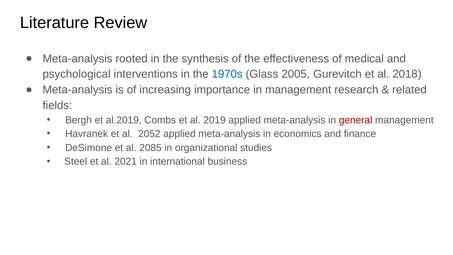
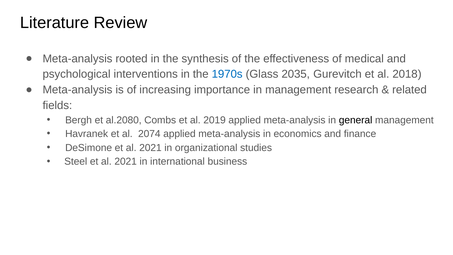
2005: 2005 -> 2035
al.2019: al.2019 -> al.2080
general colour: red -> black
2052: 2052 -> 2074
DeSimone et al 2085: 2085 -> 2021
